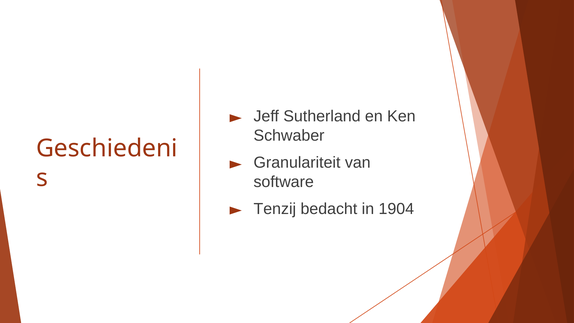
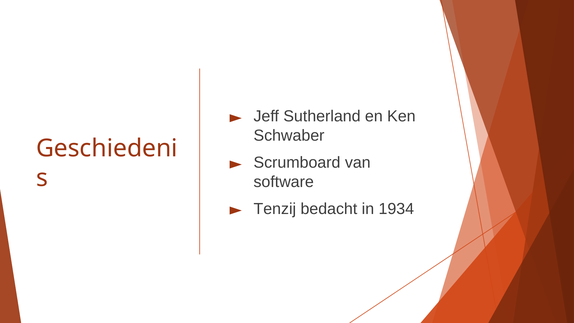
Granulariteit: Granulariteit -> Scrumboard
1904: 1904 -> 1934
